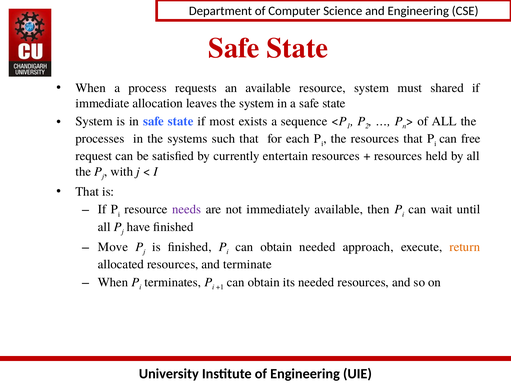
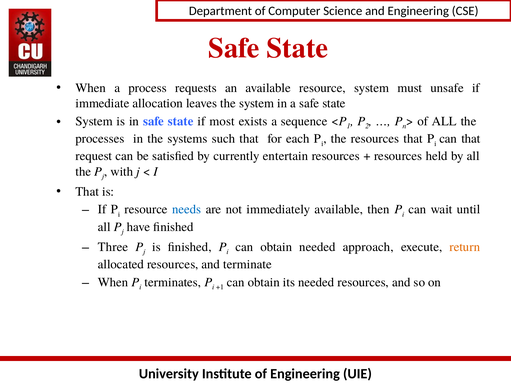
shared: shared -> unsafe
can free: free -> that
needs colour: purple -> blue
Move: Move -> Three
